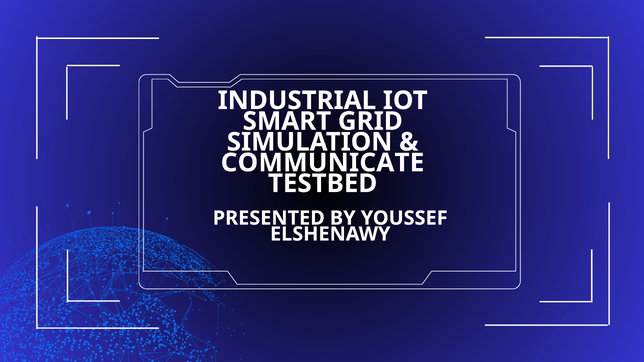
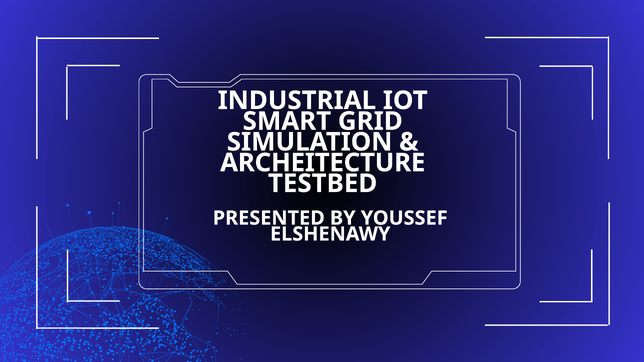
COMMUNICATE: COMMUNICATE -> ARCHEITECTURE
